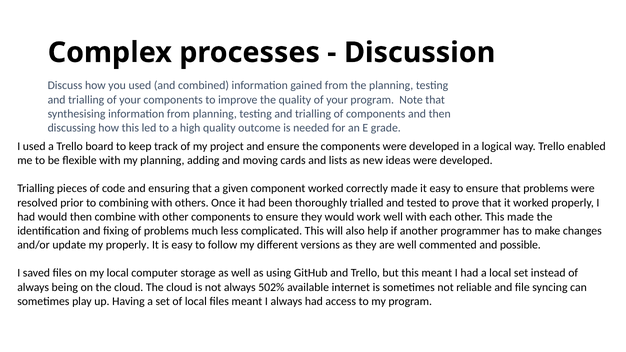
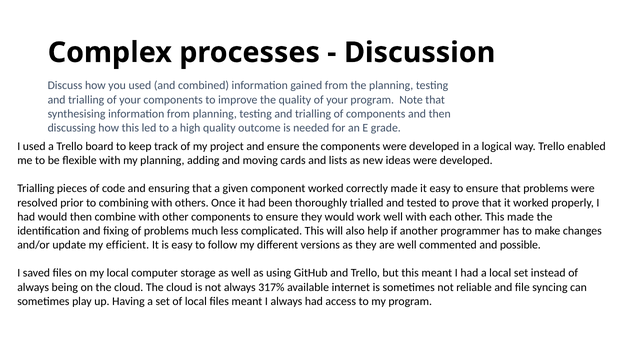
my properly: properly -> efficient
502%: 502% -> 317%
